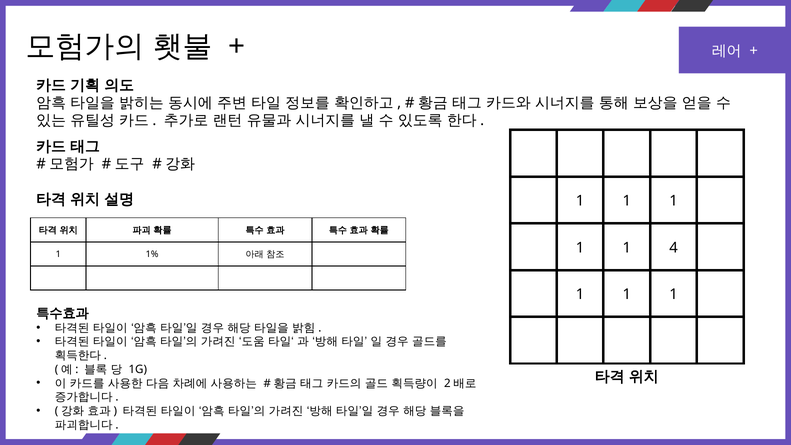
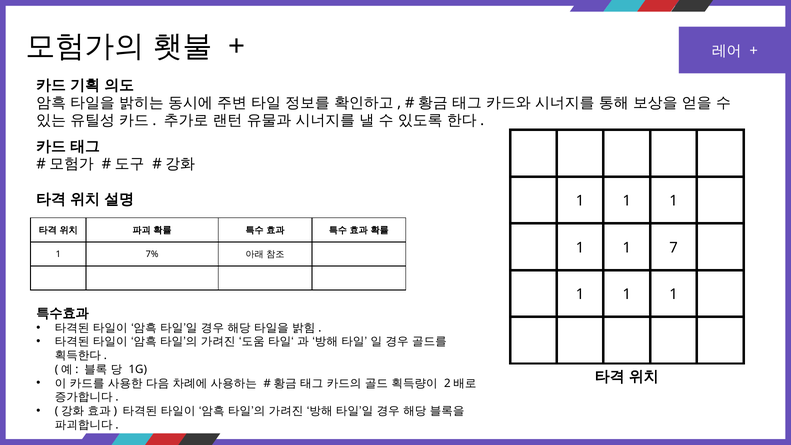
4: 4 -> 7
1%: 1% -> 7%
